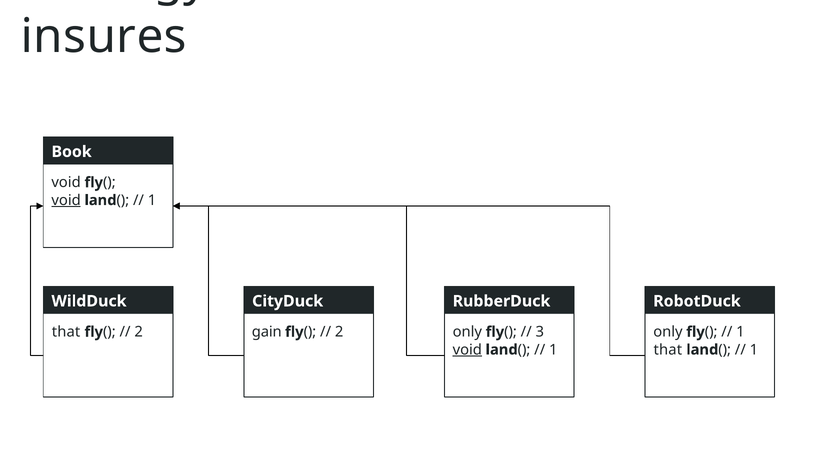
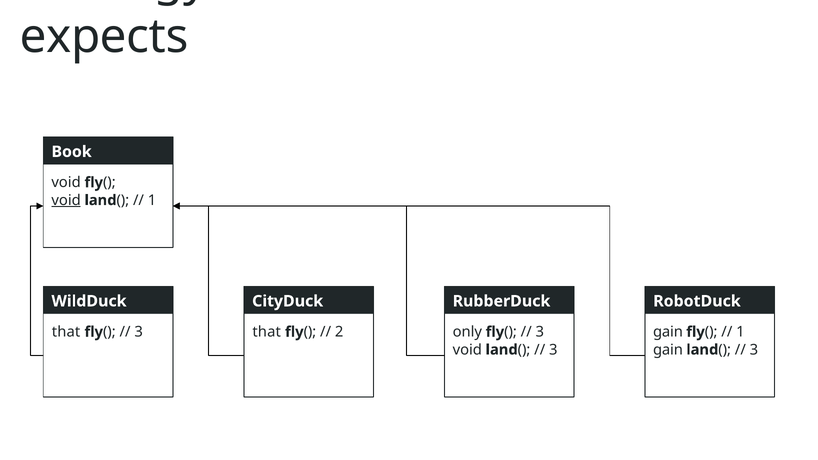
insures: insures -> expects
2 at (139, 332): 2 -> 3
gain at (267, 332): gain -> that
only at (668, 332): only -> gain
void at (467, 350) underline: present -> none
1 at (553, 350): 1 -> 3
that at (668, 350): that -> gain
1 at (754, 350): 1 -> 3
